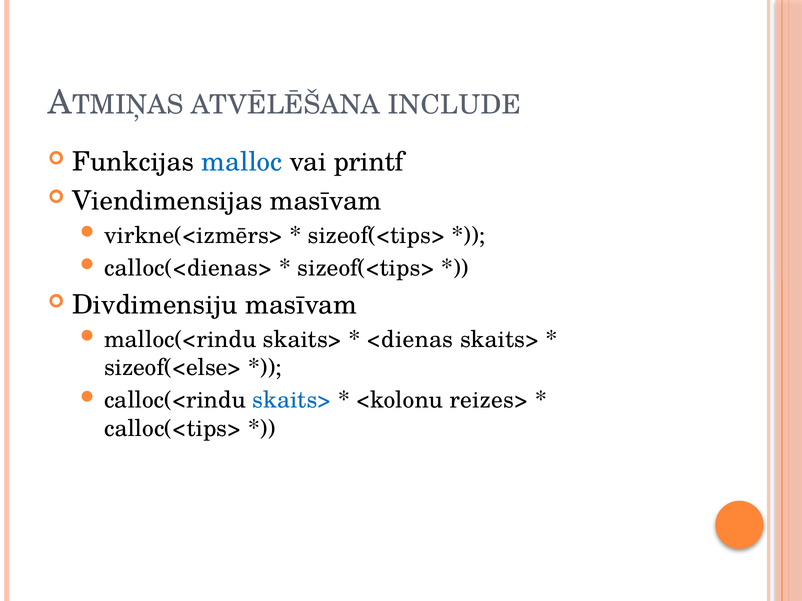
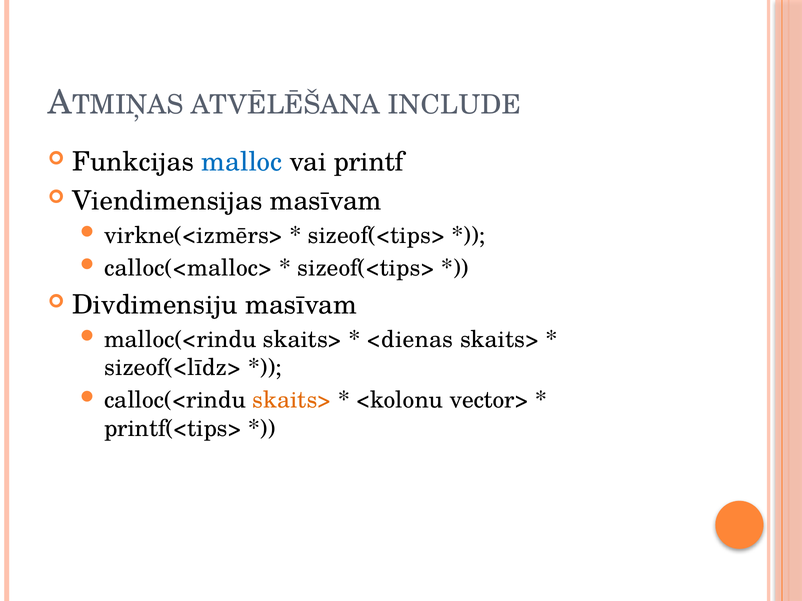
calloc(<dienas>: calloc(<dienas> -> calloc(<malloc>
sizeof(<else>: sizeof(<else> -> sizeof(<līdz>
skaits> at (292, 401) colour: blue -> orange
reizes>: reizes> -> vector>
calloc(<tips>: calloc(<tips> -> printf(<tips>
